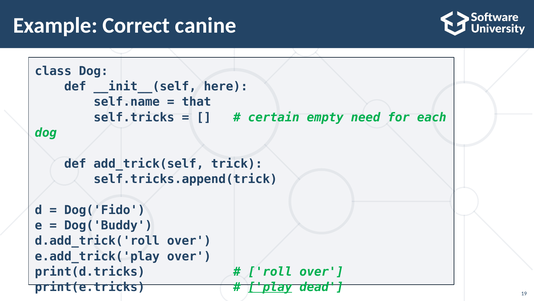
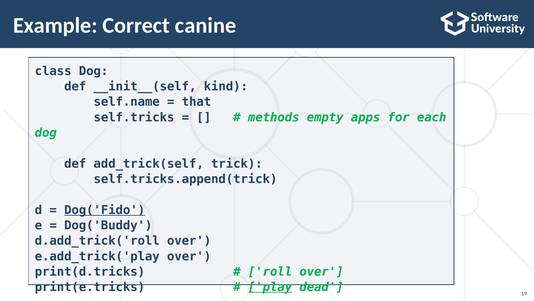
here: here -> kind
certain: certain -> methods
need: need -> apps
Dog('Fido underline: none -> present
